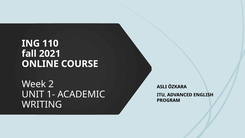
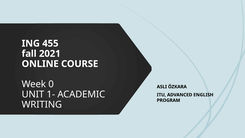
110: 110 -> 455
2: 2 -> 0
